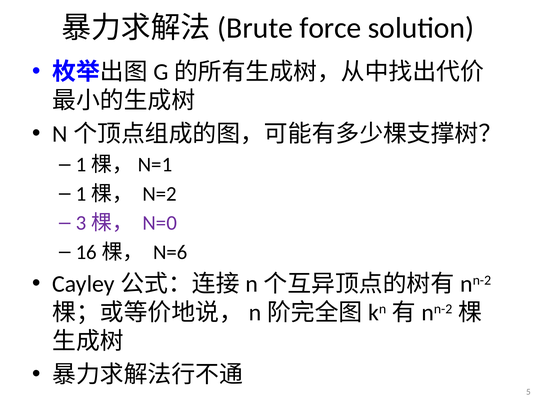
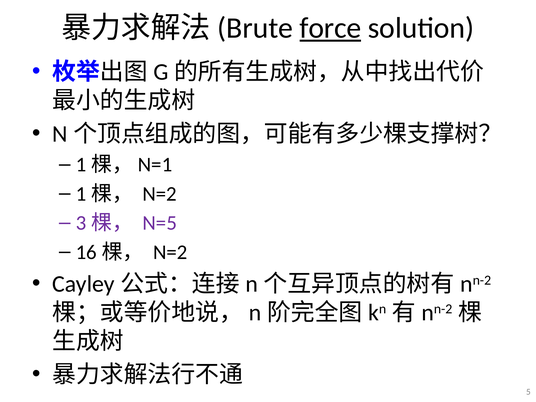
force underline: none -> present
N=0: N=0 -> N=5
N=6 at (170, 252): N=6 -> N=2
